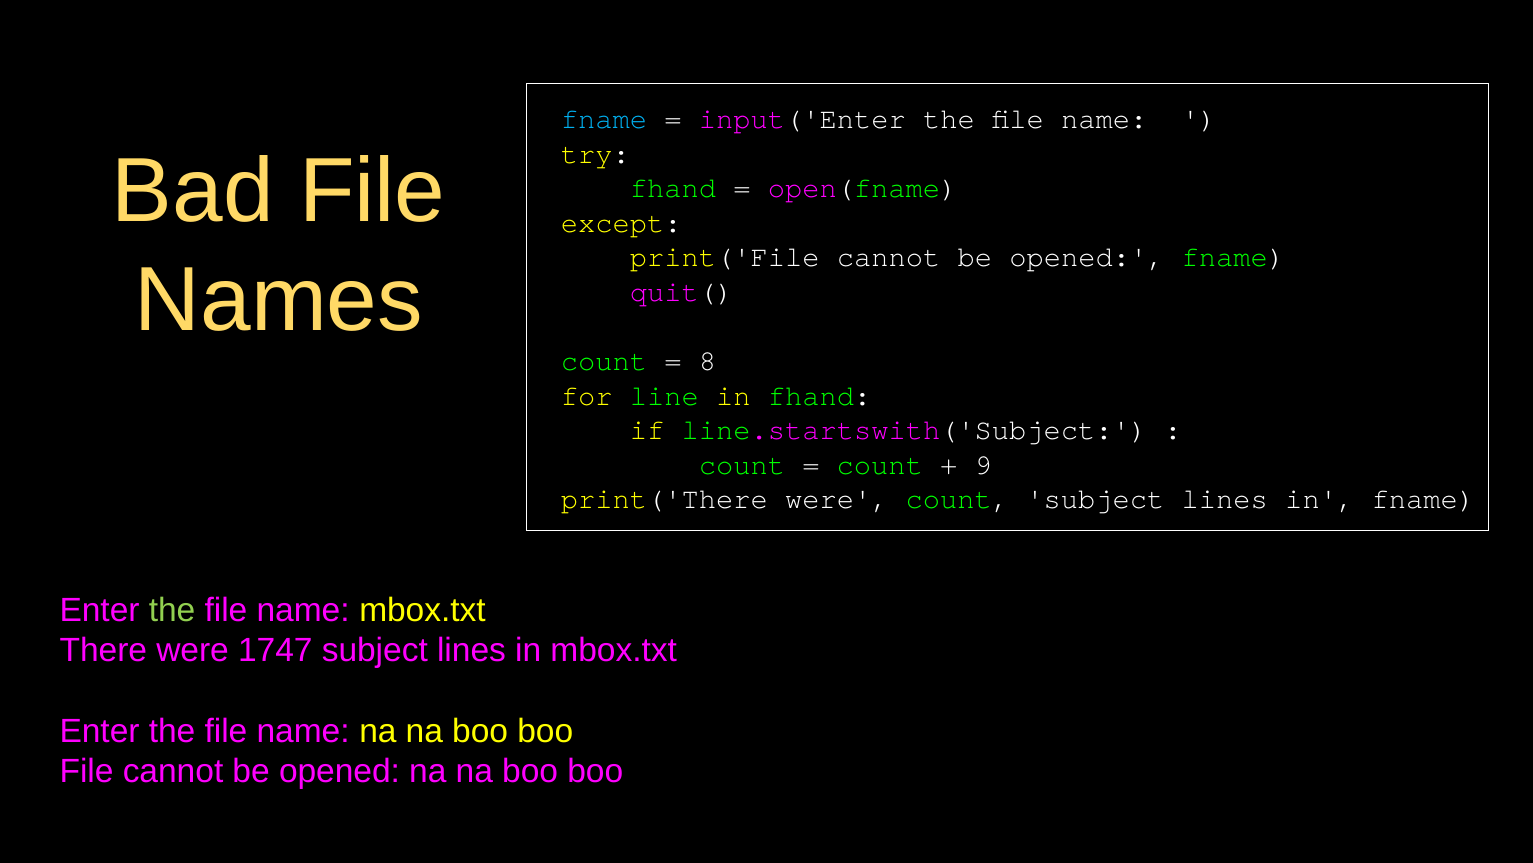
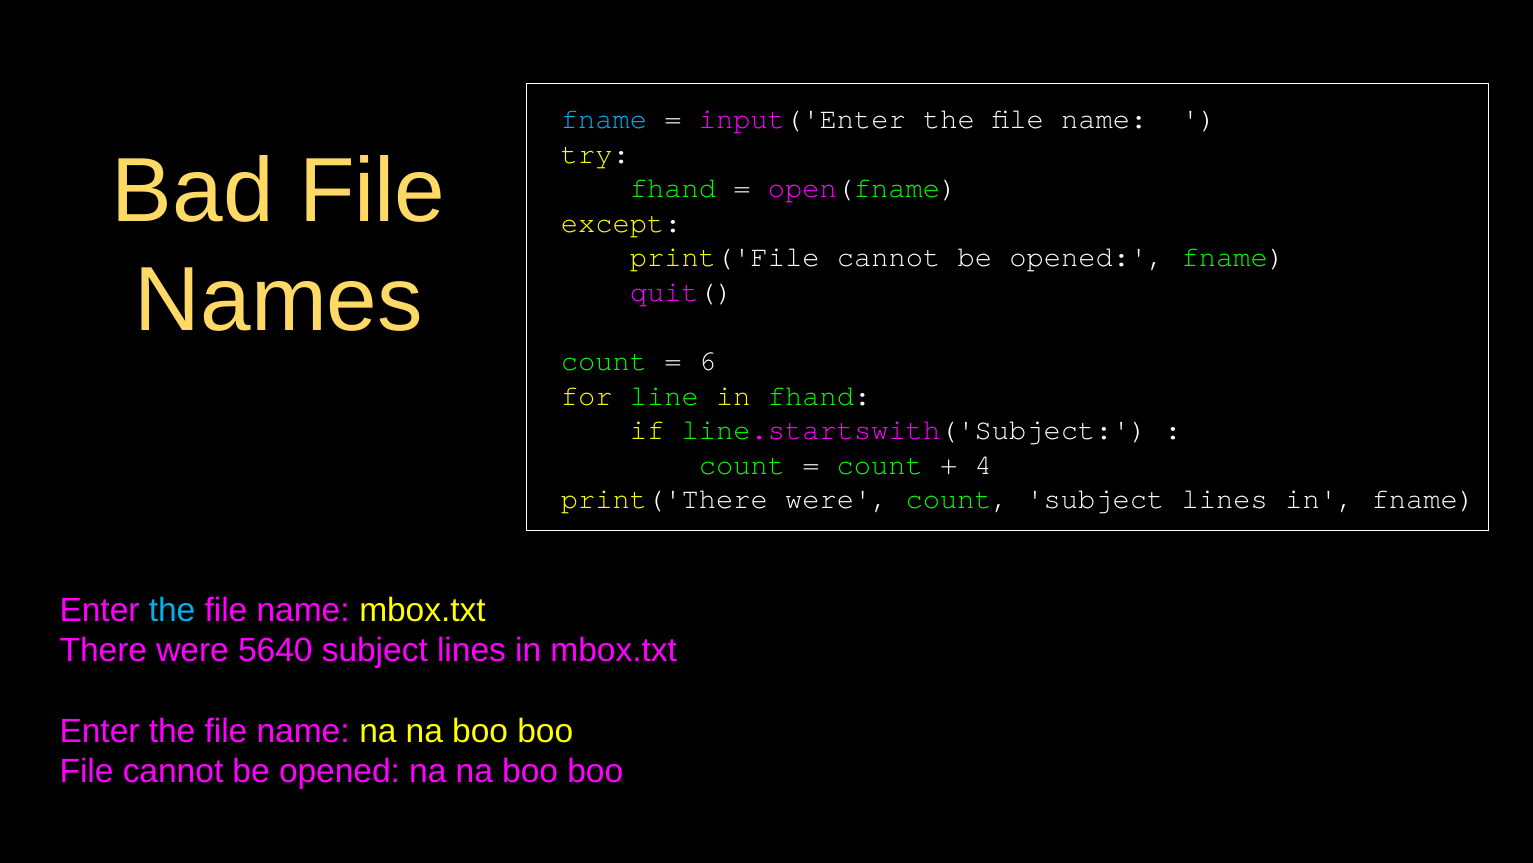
8: 8 -> 6
9: 9 -> 4
the at (172, 610) colour: light green -> light blue
1747: 1747 -> 5640
